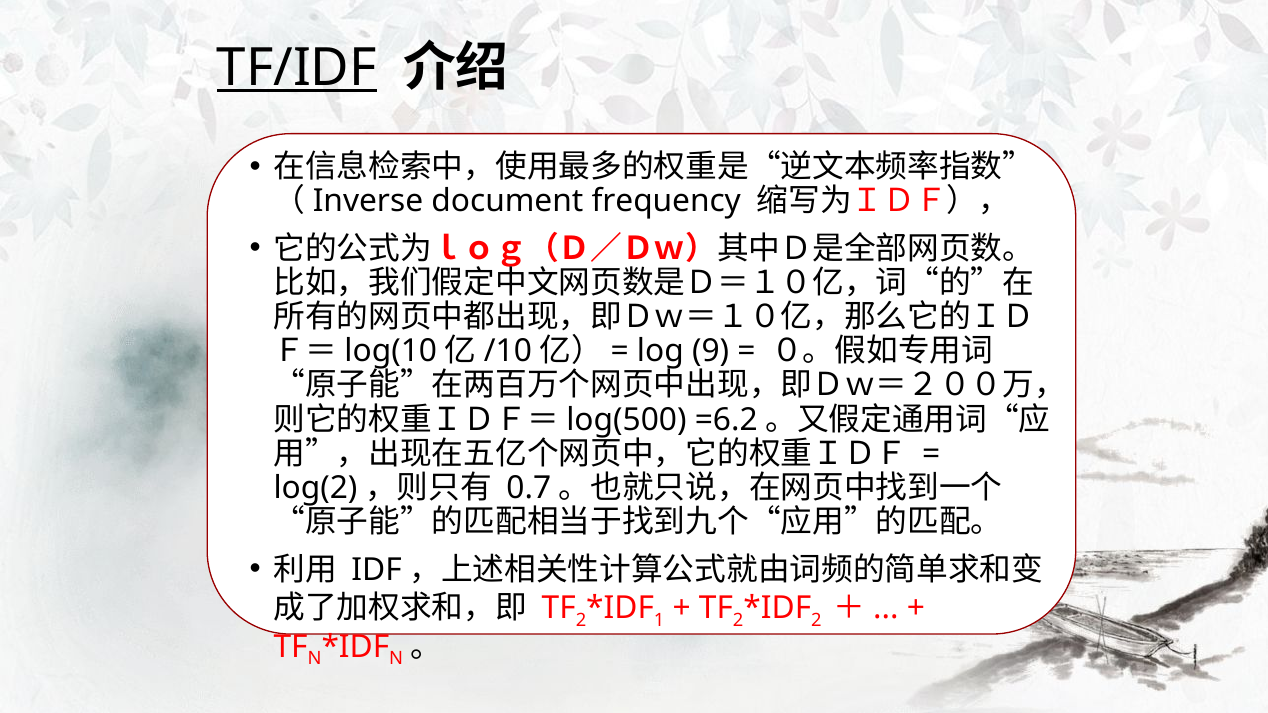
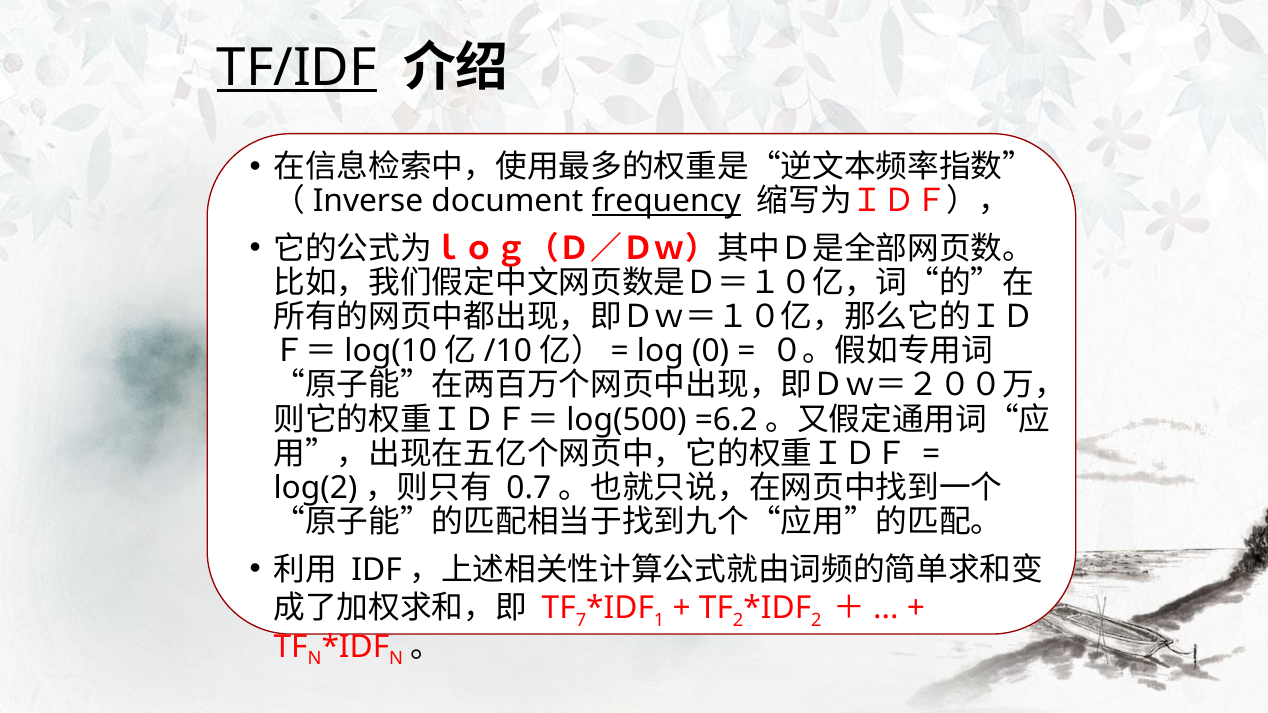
frequency underline: none -> present
9: 9 -> 0
2 at (581, 620): 2 -> 7
